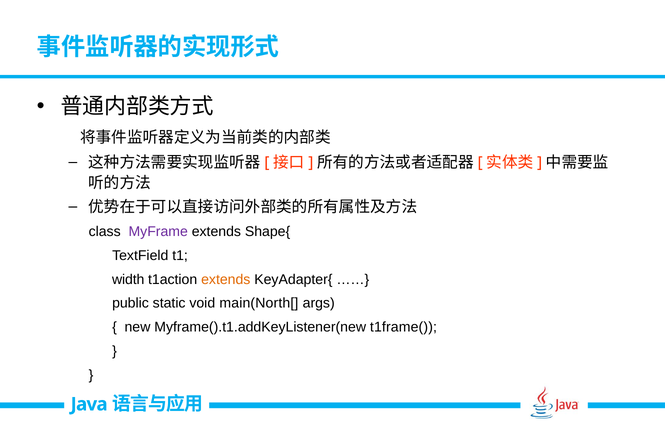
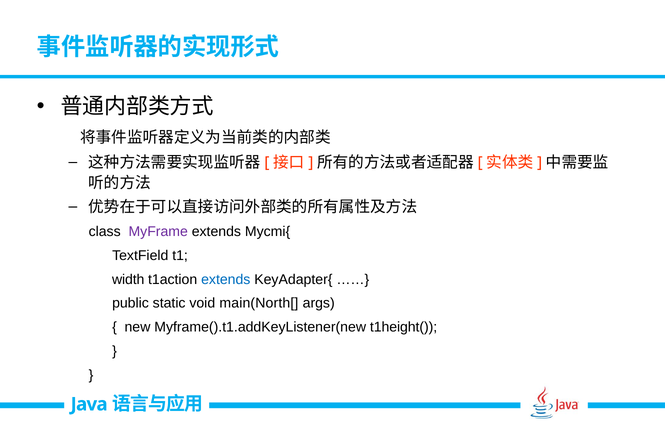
Shape{: Shape{ -> Mycmi{
extends at (226, 279) colour: orange -> blue
t1frame(: t1frame( -> t1height(
